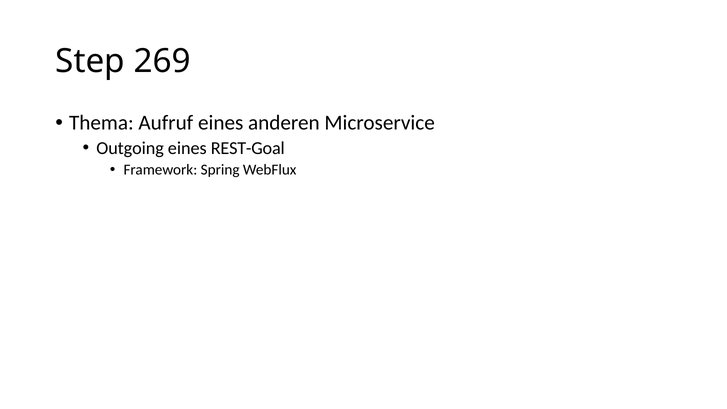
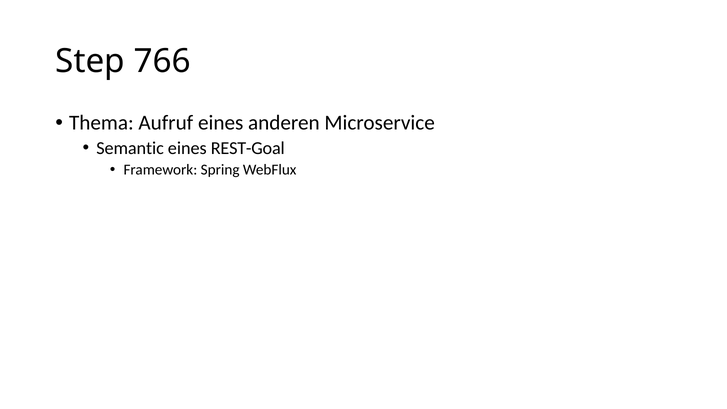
269: 269 -> 766
Outgoing: Outgoing -> Semantic
